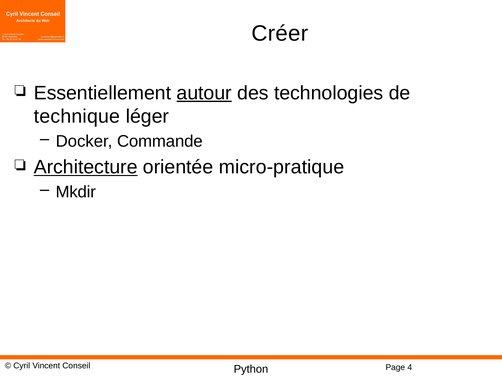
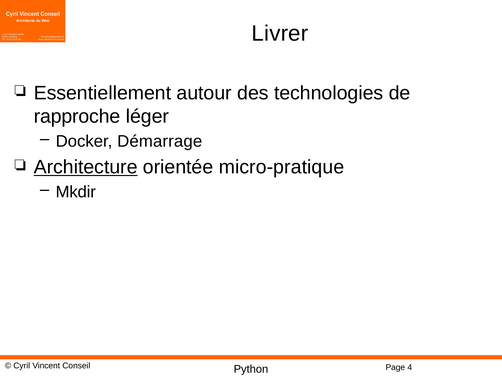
Créer: Créer -> Livrer
autour underline: present -> none
technique: technique -> rapproche
Commande: Commande -> Démarrage
